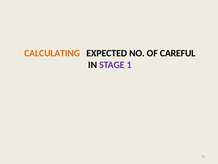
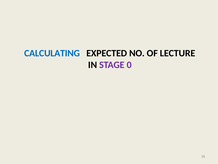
CALCULATING colour: orange -> blue
CAREFUL: CAREFUL -> LECTURE
1: 1 -> 0
